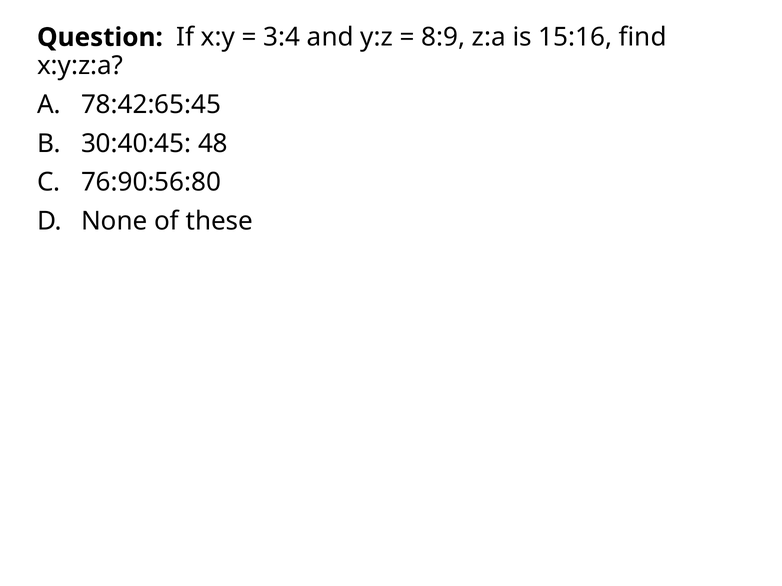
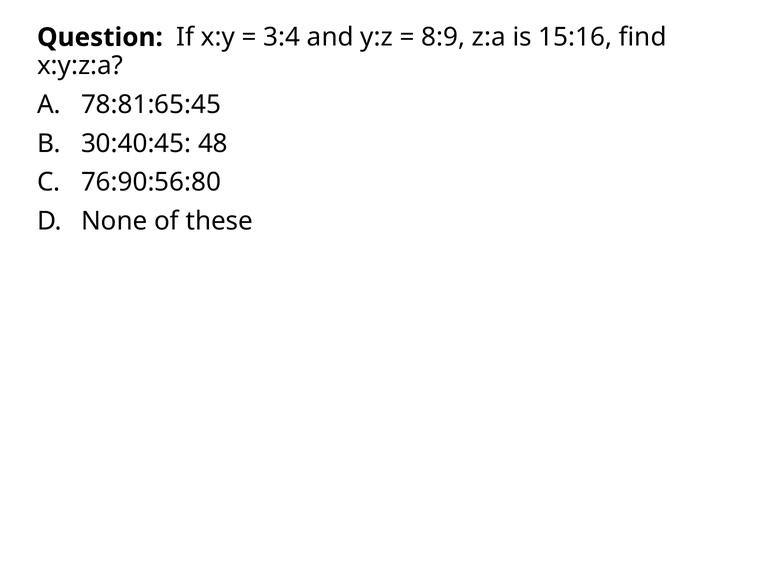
78:42:65:45: 78:42:65:45 -> 78:81:65:45
